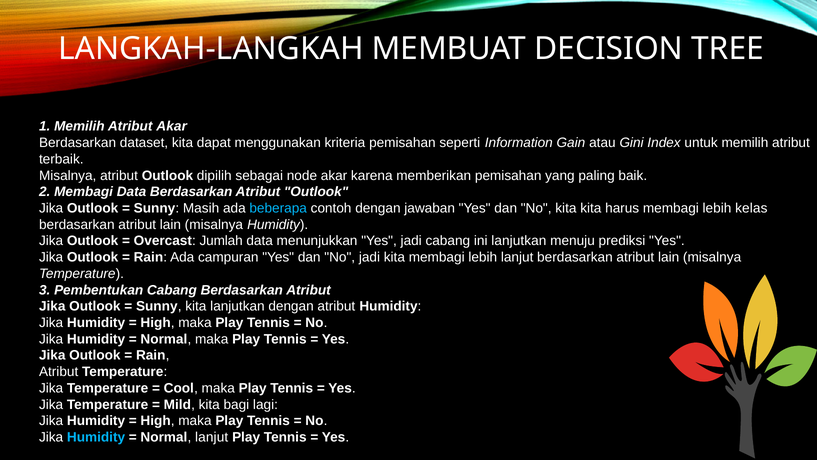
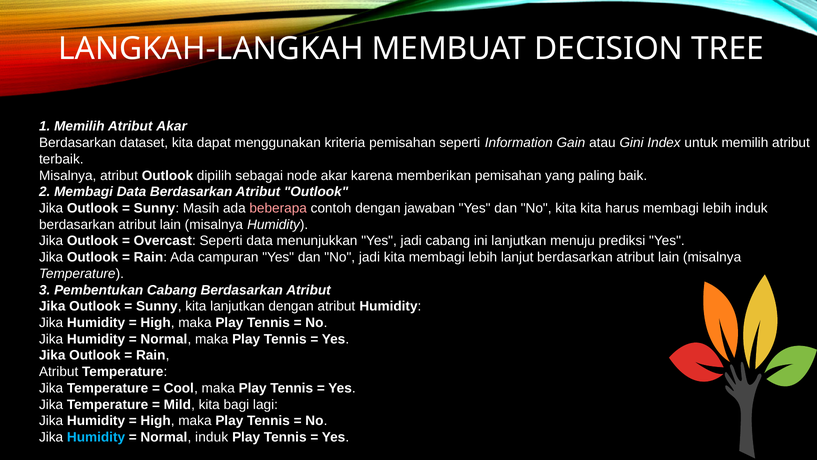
beberapa colour: light blue -> pink
lebih kelas: kelas -> induk
Overcast Jumlah: Jumlah -> Seperti
Normal lanjut: lanjut -> induk
